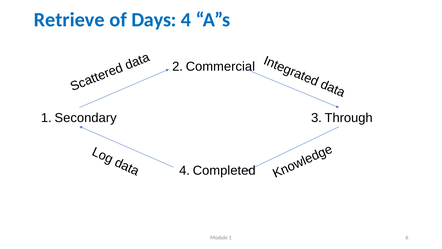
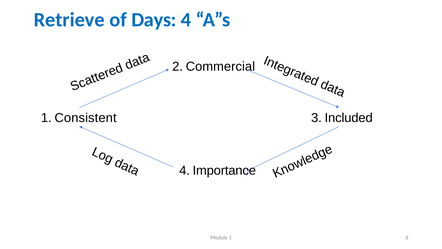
Secondary: Secondary -> Consistent
Through: Through -> Included
Completed: Completed -> Importance
